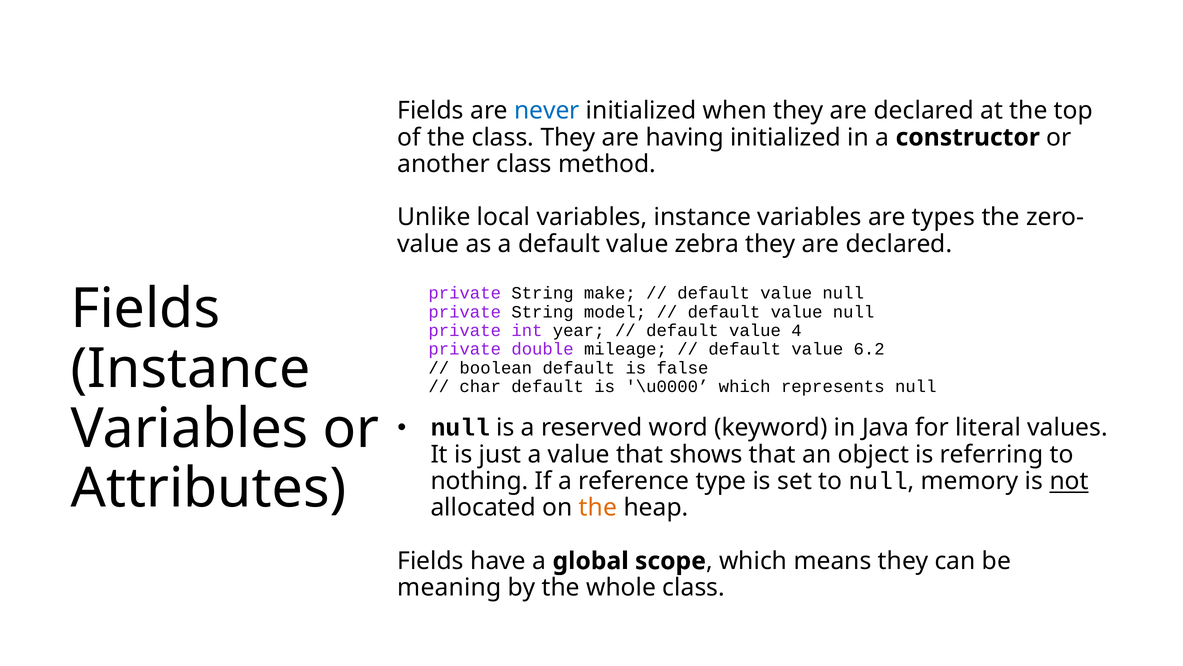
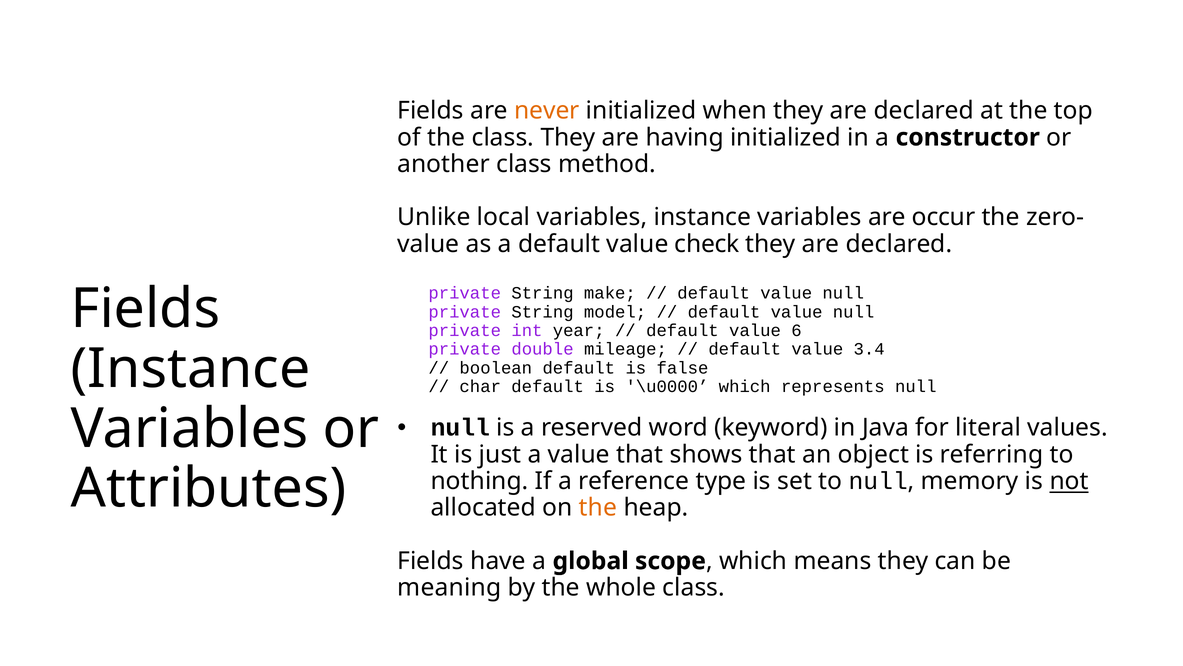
never colour: blue -> orange
types: types -> occur
zebra: zebra -> check
4: 4 -> 6
6.2: 6.2 -> 3.4
